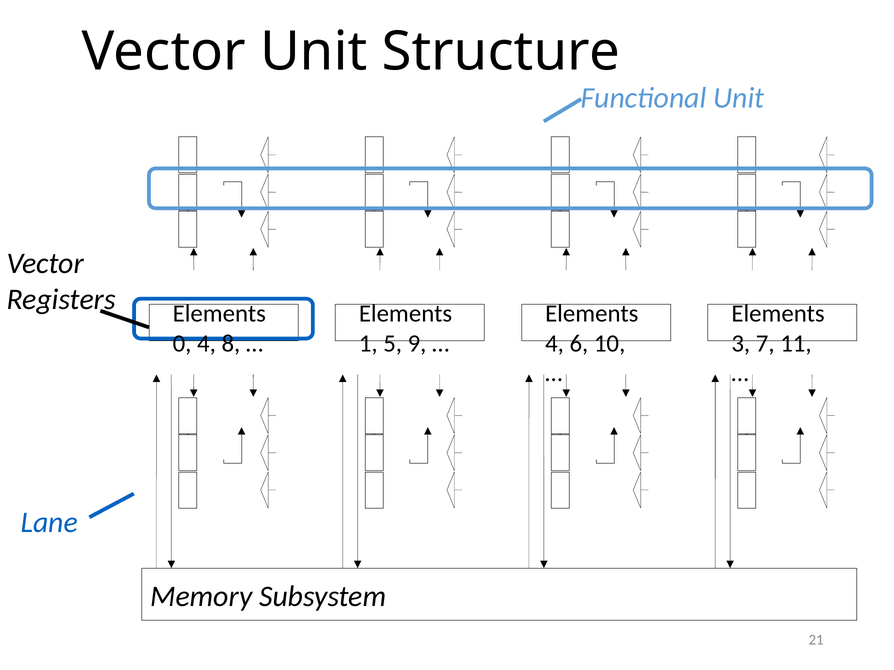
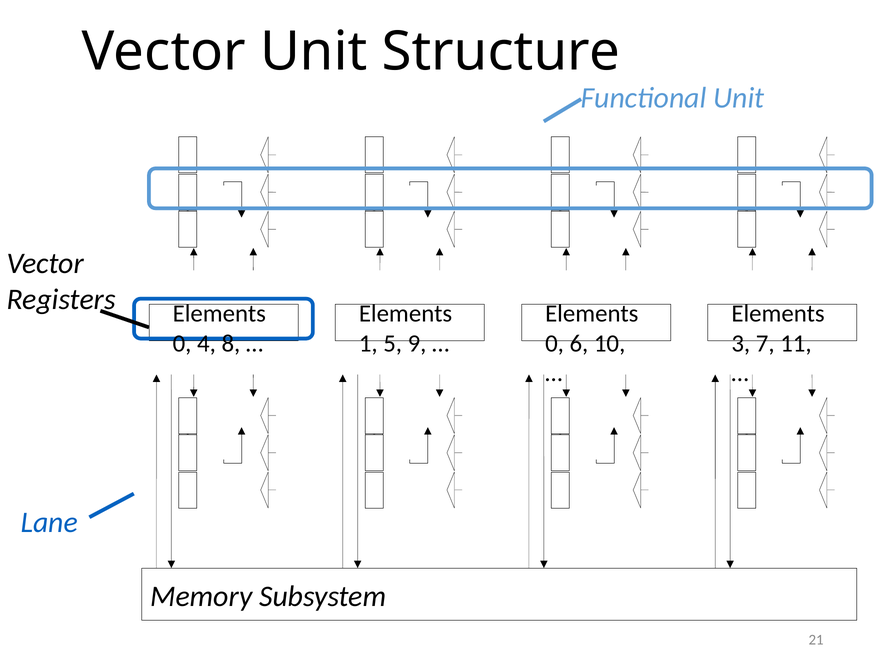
4 at (555, 344): 4 -> 0
